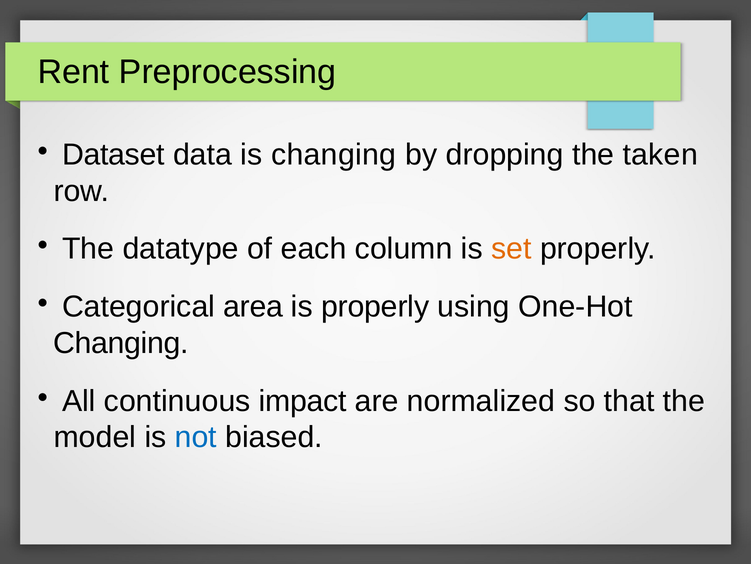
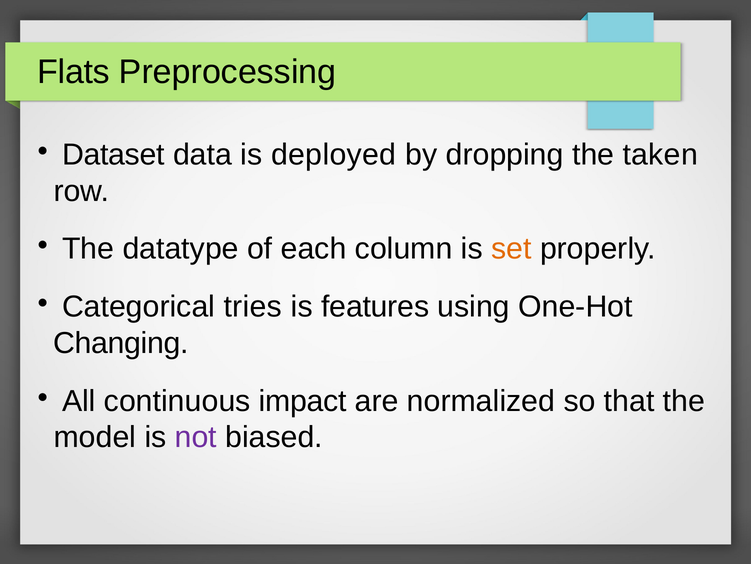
Rent: Rent -> Flats
is changing: changing -> deployed
area: area -> tries
is properly: properly -> features
not colour: blue -> purple
